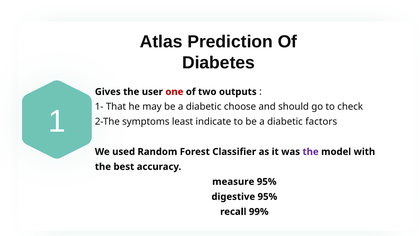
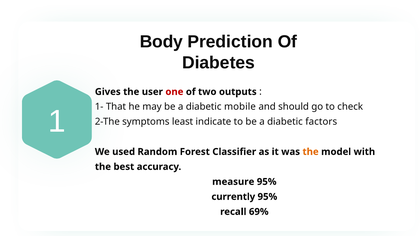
Atlas: Atlas -> Body
choose: choose -> mobile
the at (311, 152) colour: purple -> orange
digestive: digestive -> currently
99%: 99% -> 69%
